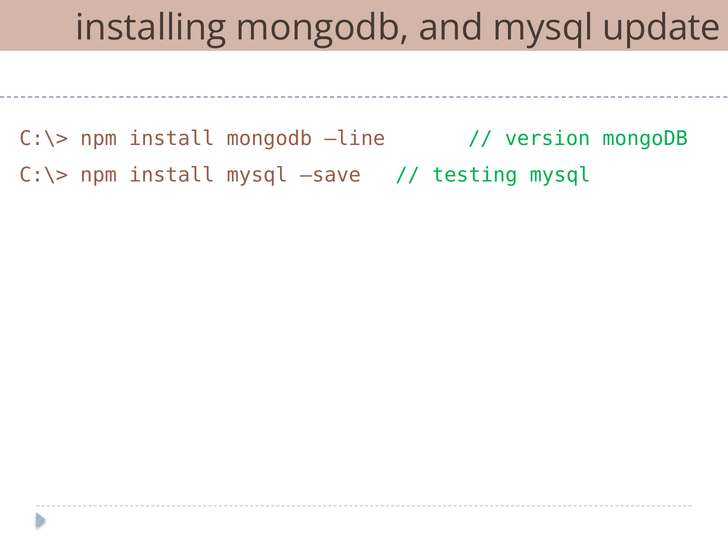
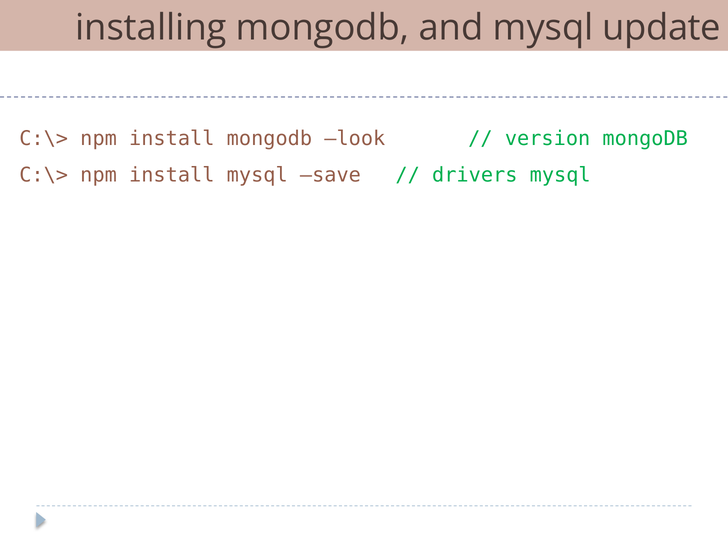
line: line -> look
testing: testing -> drivers
